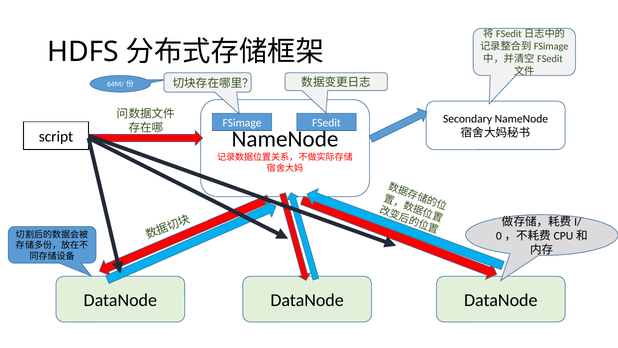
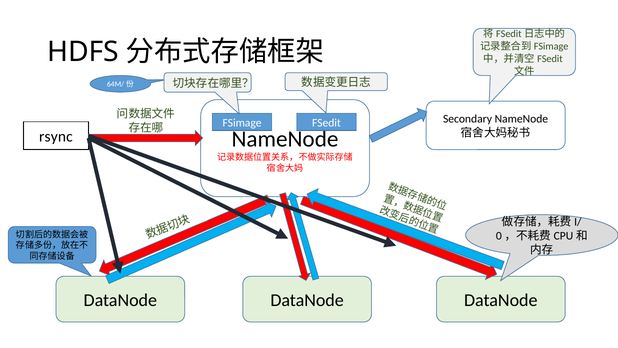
script: script -> rsync
